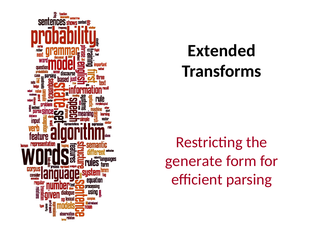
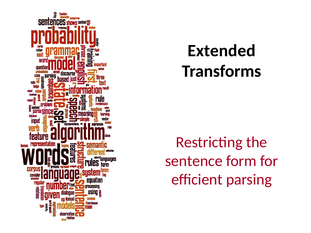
generate: generate -> sentence
